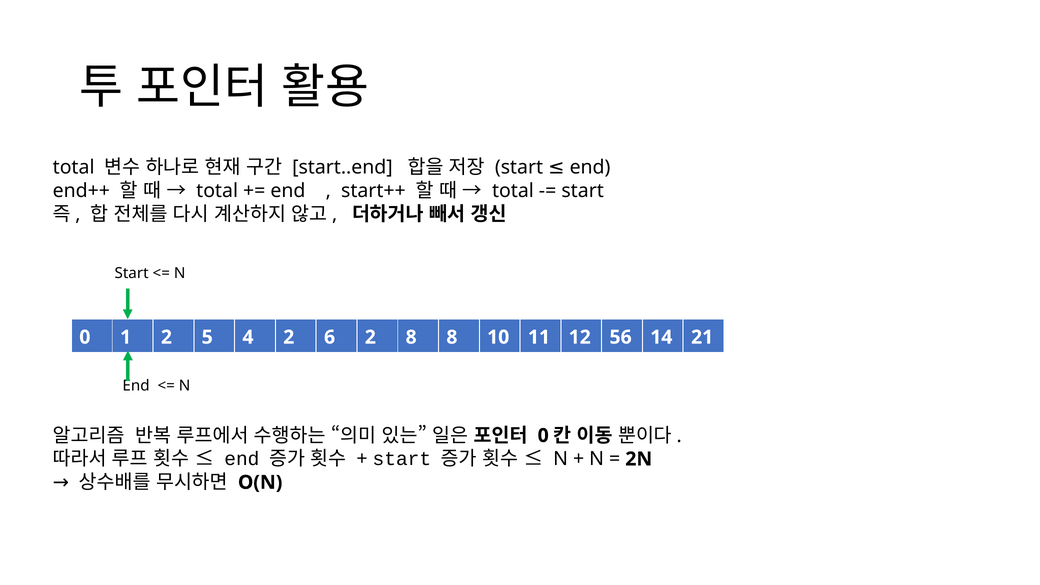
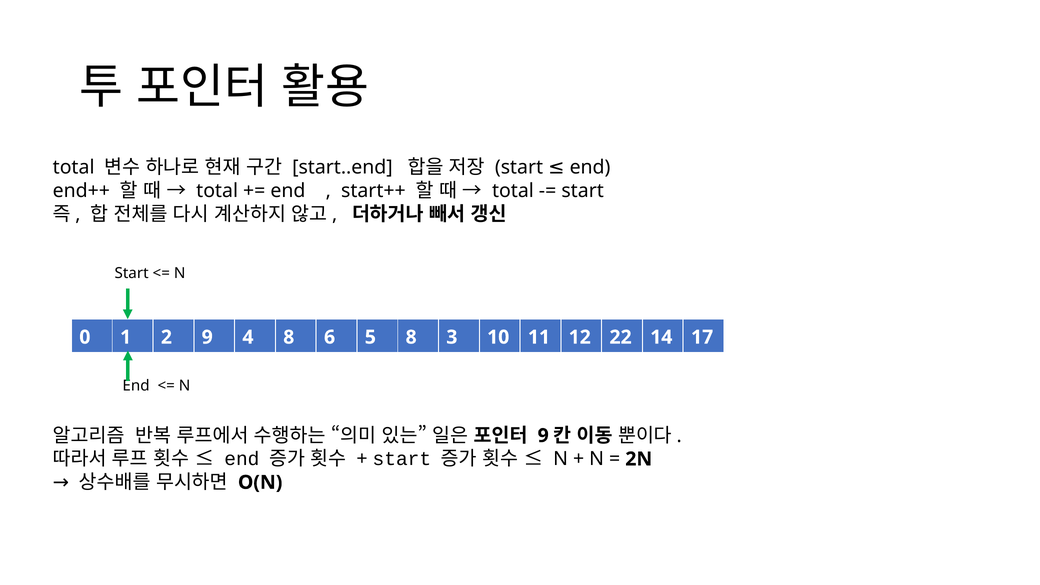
2 5: 5 -> 9
4 2: 2 -> 8
6 2: 2 -> 5
8 8: 8 -> 3
56: 56 -> 22
21: 21 -> 17
0 at (543, 436): 0 -> 9
